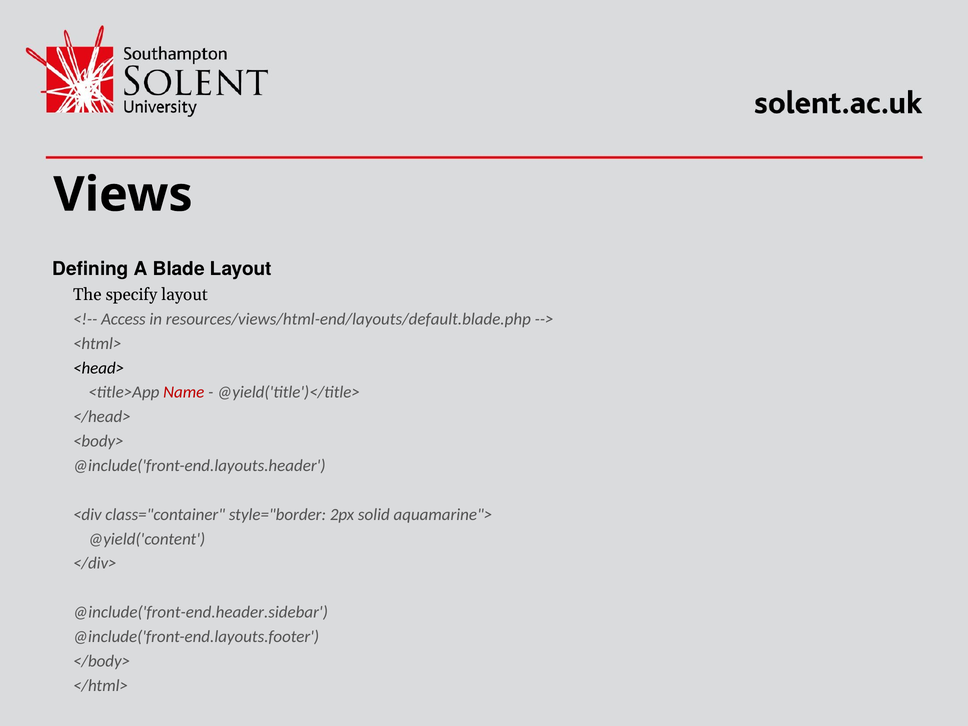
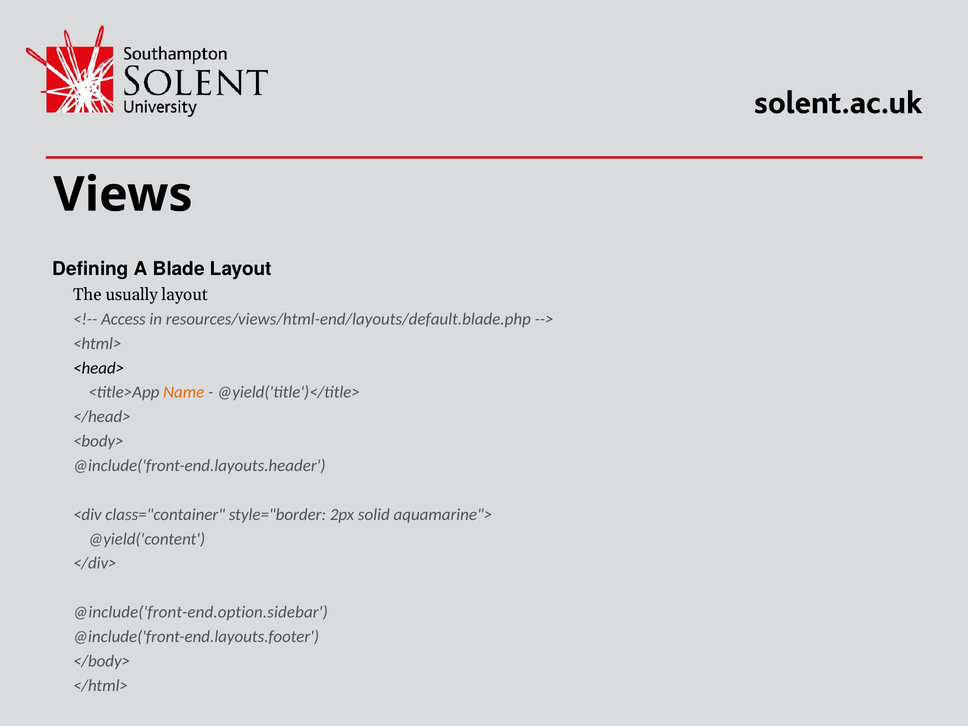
specify: specify -> usually
Name colour: red -> orange
@include('front-end.header.sidebar: @include('front-end.header.sidebar -> @include('front-end.option.sidebar
